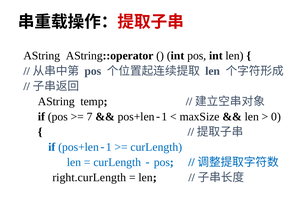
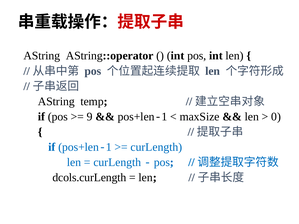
7: 7 -> 9
right.curLength: right.curLength -> dcols.curLength
